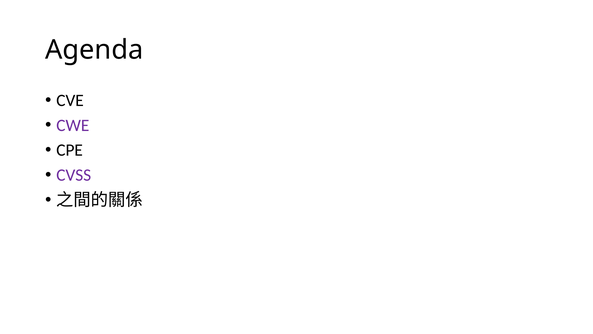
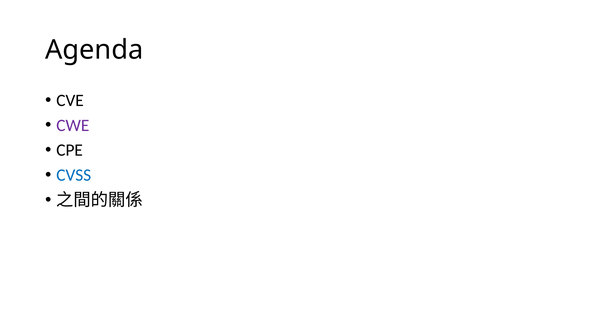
CVSS colour: purple -> blue
